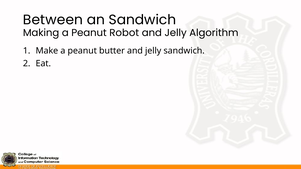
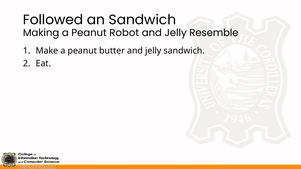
Between: Between -> Followed
Algorithm: Algorithm -> Resemble
